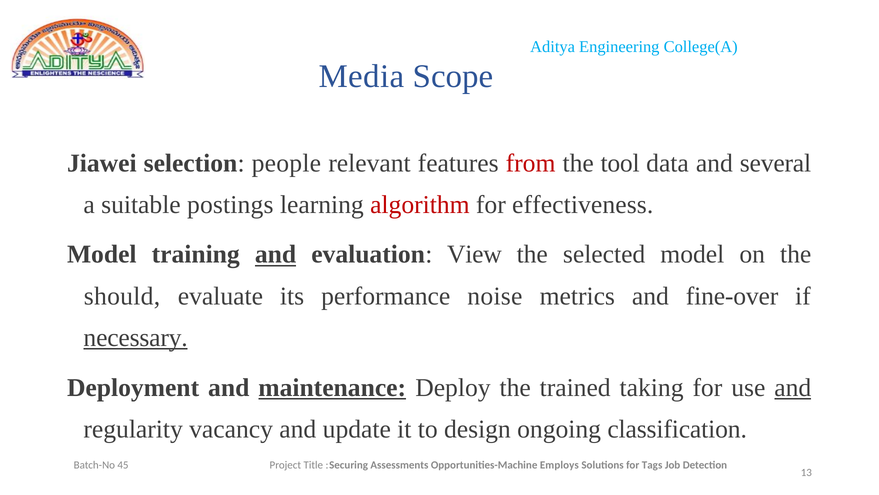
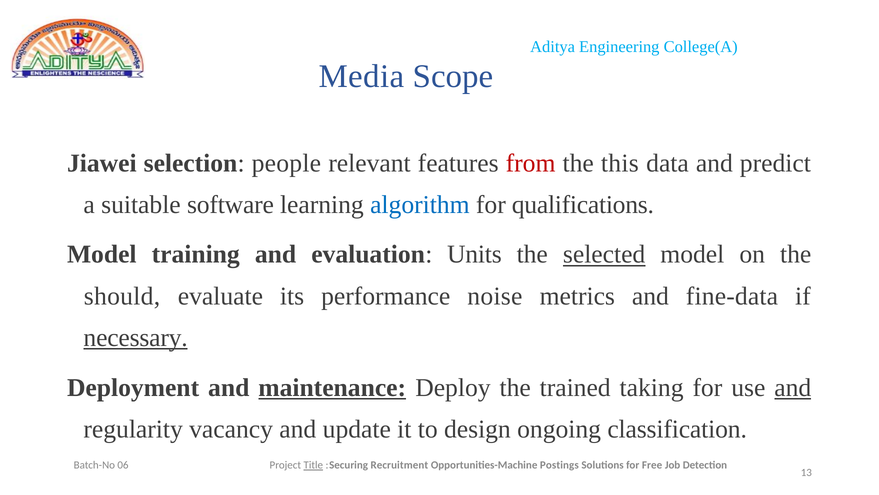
tool: tool -> this
several: several -> predict
postings: postings -> software
algorithm colour: red -> blue
effectiveness: effectiveness -> qualifications
and at (276, 254) underline: present -> none
View: View -> Units
selected underline: none -> present
fine-over: fine-over -> fine-data
45: 45 -> 06
Title underline: none -> present
Assessments: Assessments -> Recruitment
Employs: Employs -> Postings
Tags: Tags -> Free
